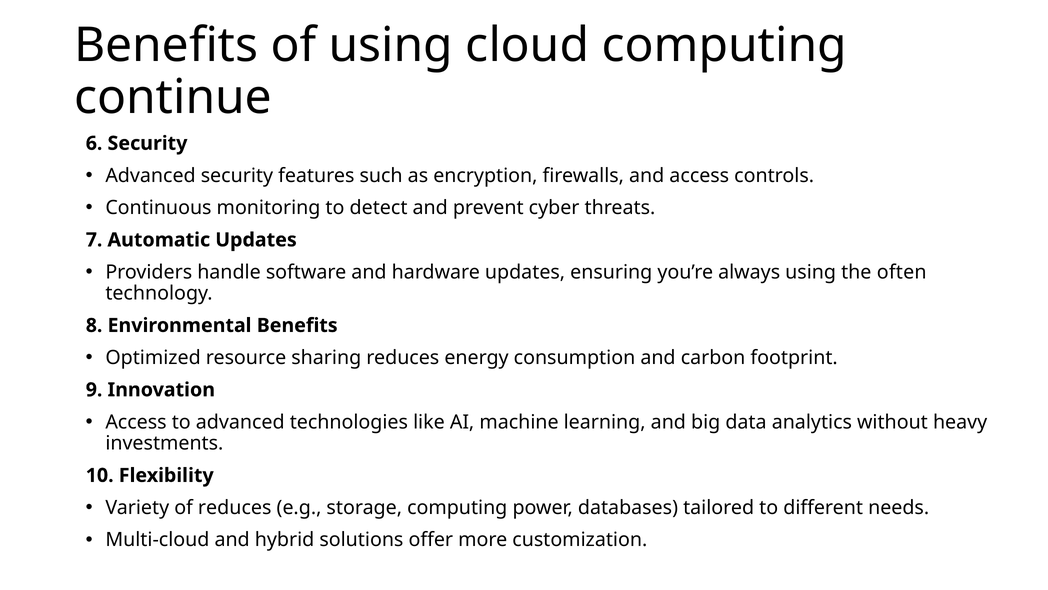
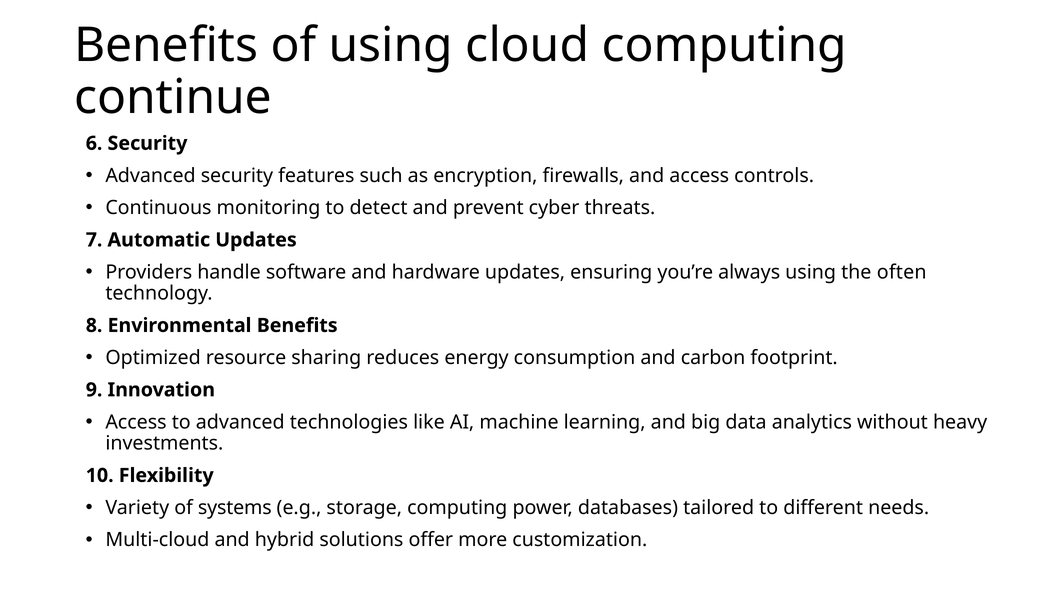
of reduces: reduces -> systems
